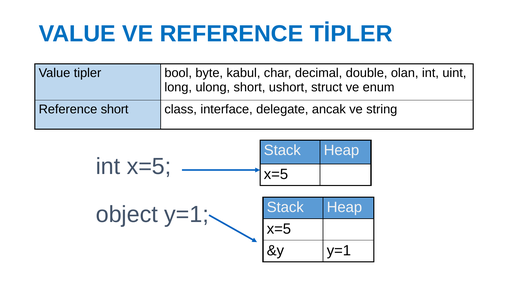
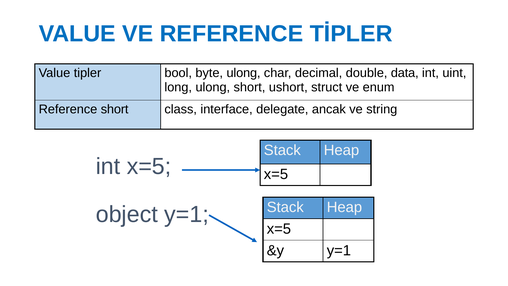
byte kabul: kabul -> ulong
olan: olan -> data
